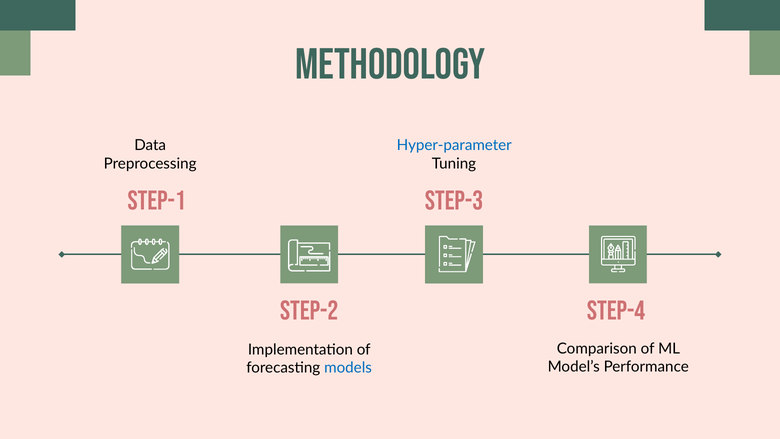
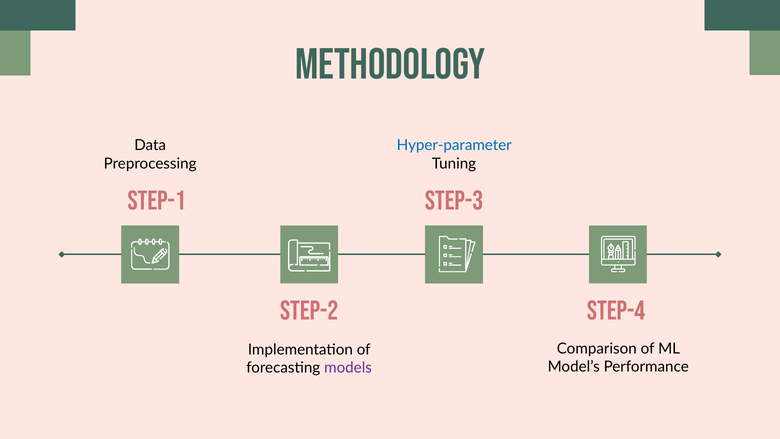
models colour: blue -> purple
